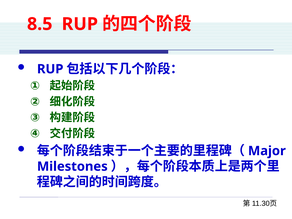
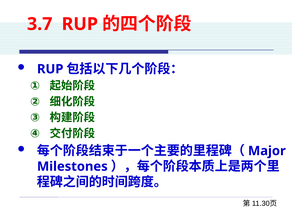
8.5: 8.5 -> 3.7
